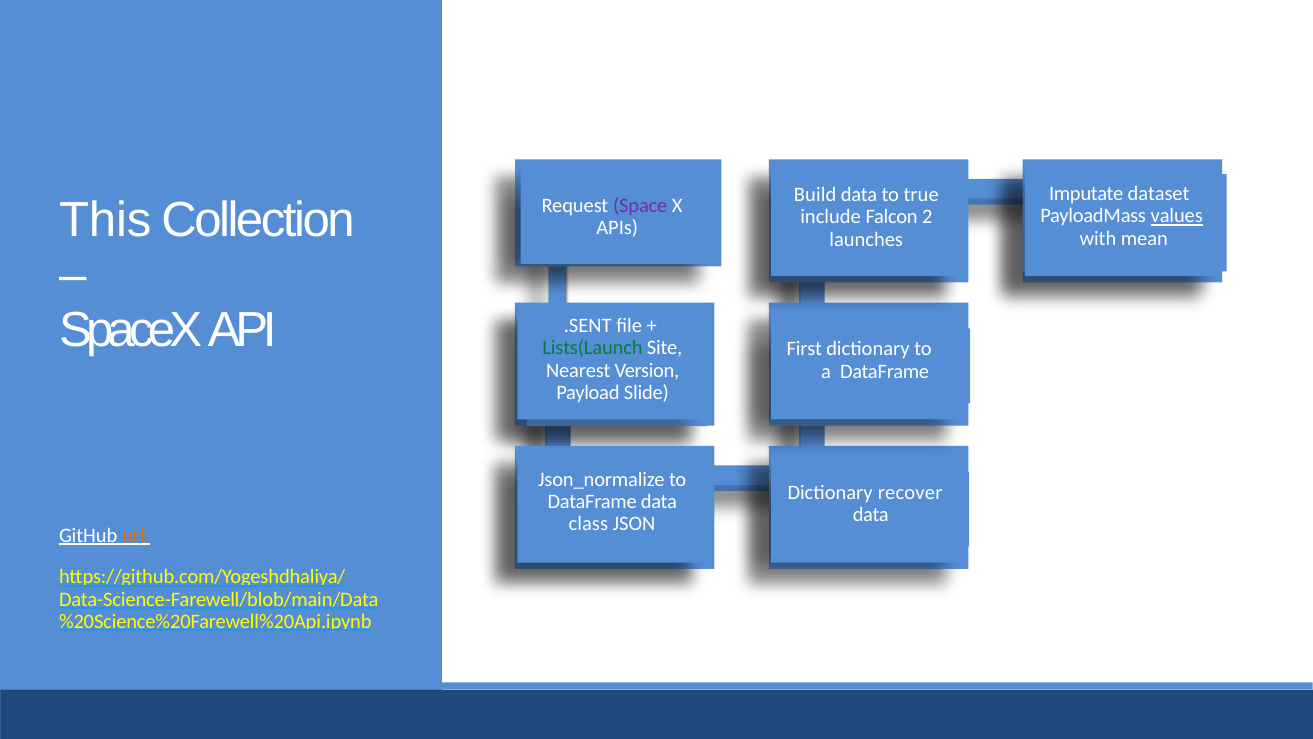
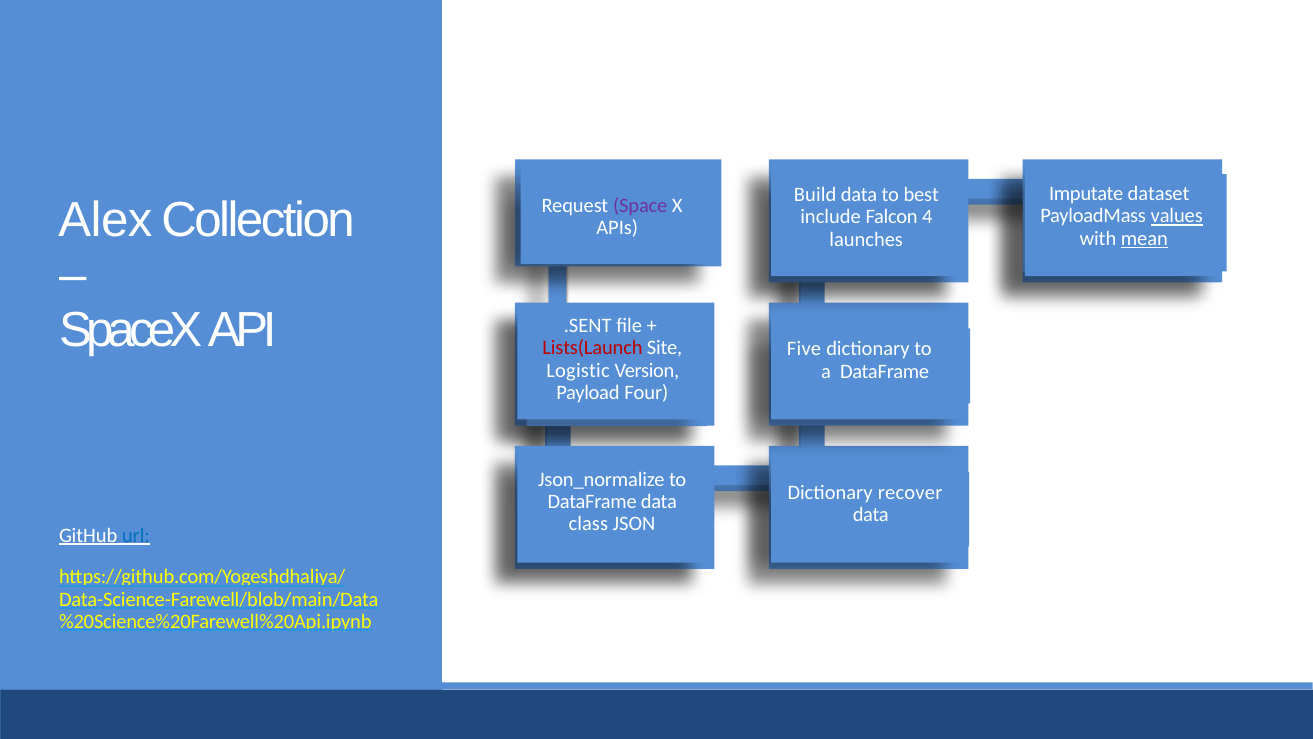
true: true -> best
This: This -> Alex
2: 2 -> 4
mean underline: none -> present
Lists(Launch colour: green -> red
First: First -> Five
Nearest: Nearest -> Logistic
Slide: Slide -> Four
url colour: orange -> blue
